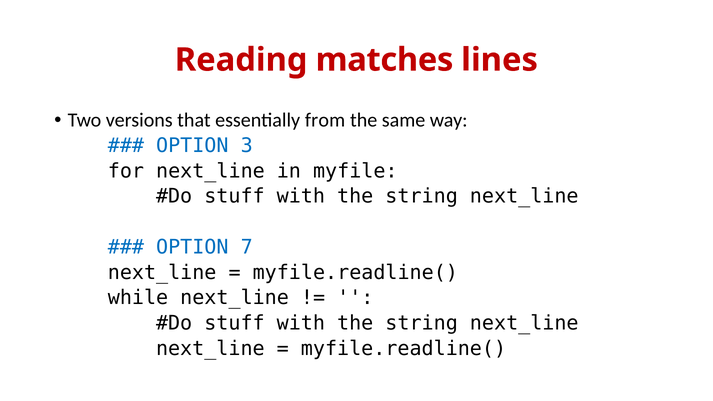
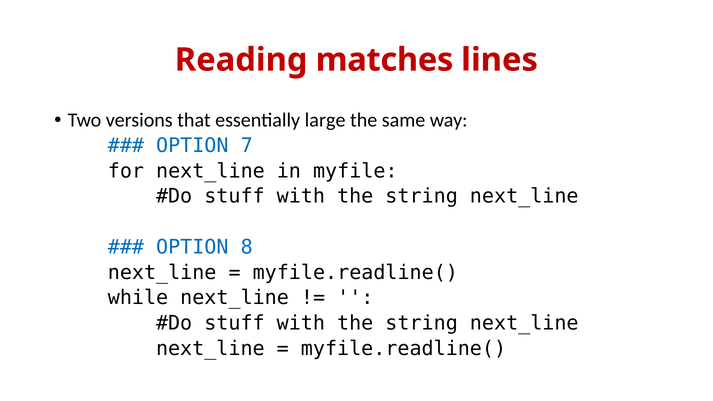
from: from -> large
3: 3 -> 7
7: 7 -> 8
